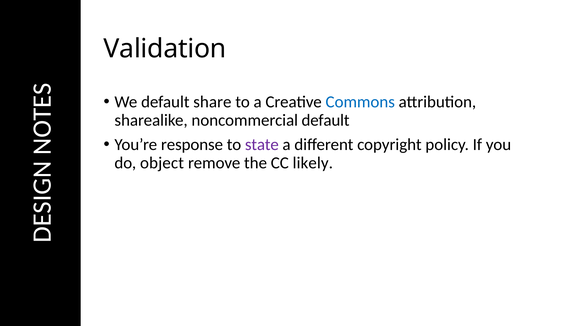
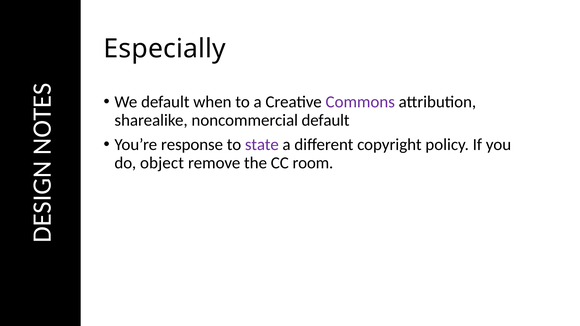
Validation: Validation -> Especially
share: share -> when
Commons colour: blue -> purple
likely: likely -> room
